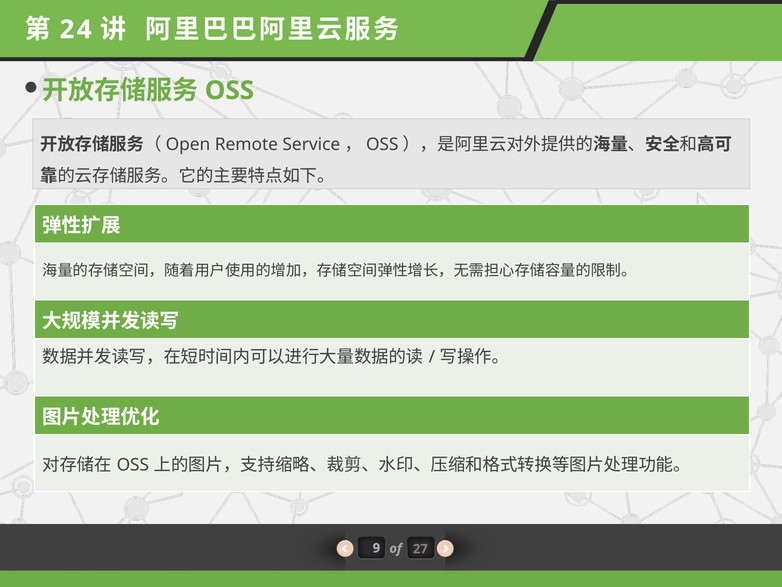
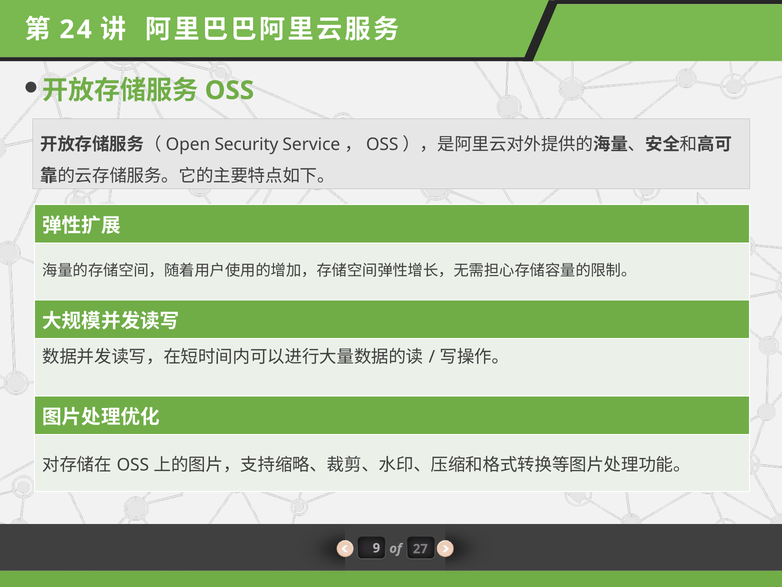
Remote: Remote -> Security
